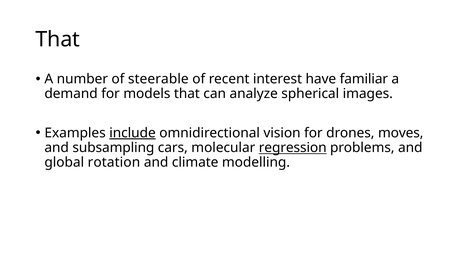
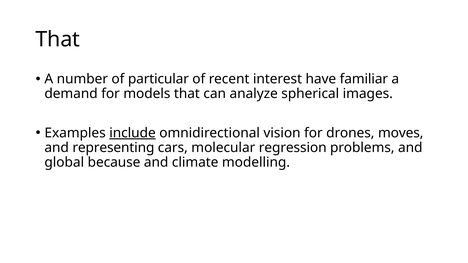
steerable: steerable -> particular
subsampling: subsampling -> representing
regression underline: present -> none
rotation: rotation -> because
